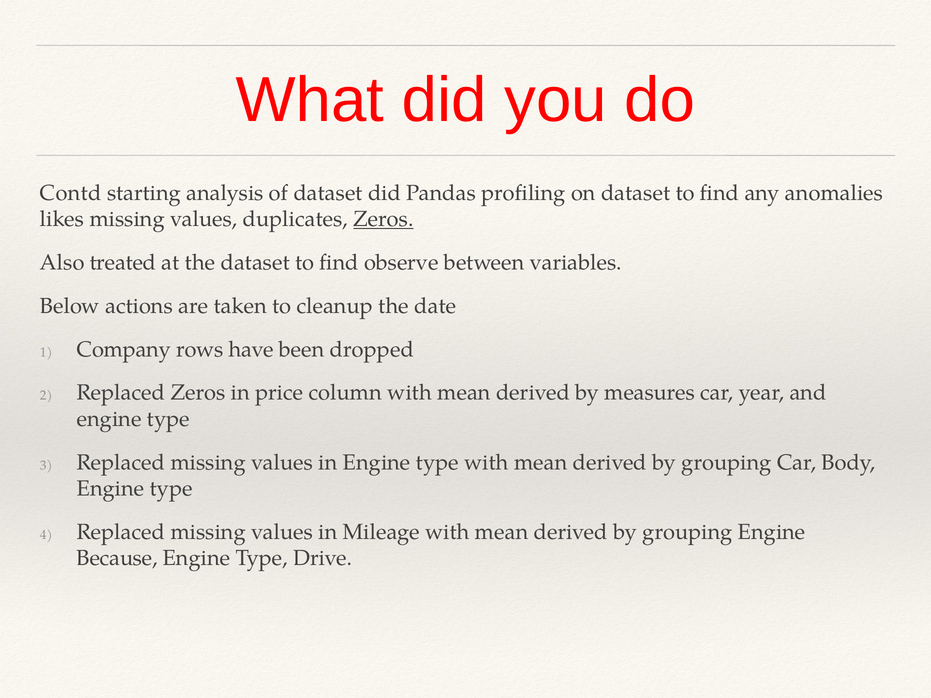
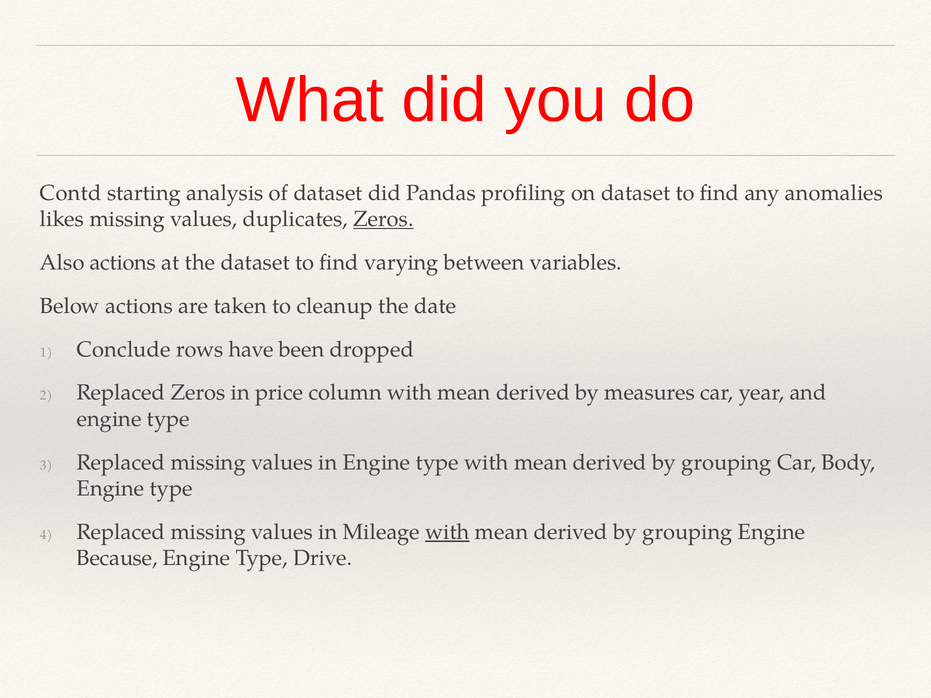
Also treated: treated -> actions
observe: observe -> varying
Company: Company -> Conclude
with at (447, 532) underline: none -> present
